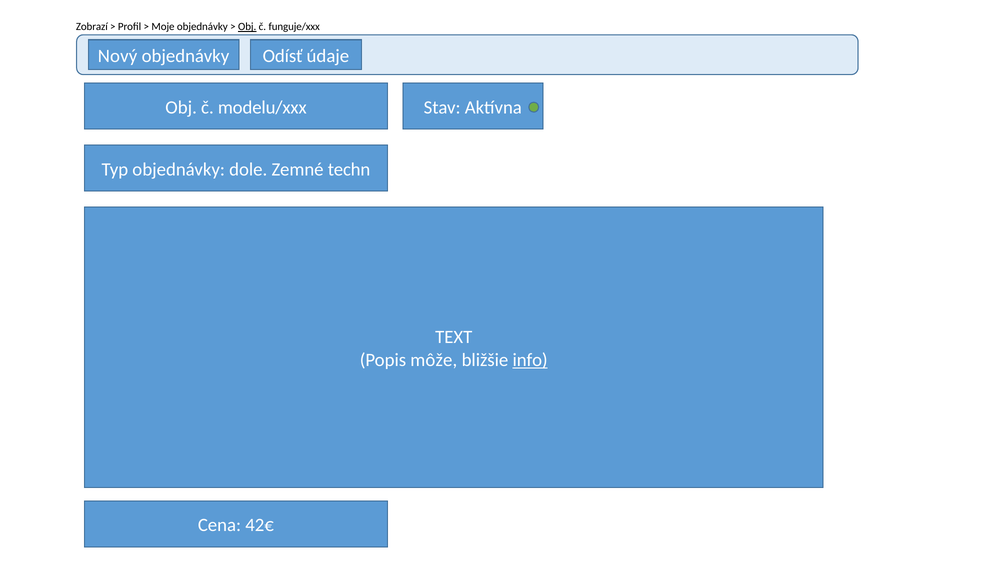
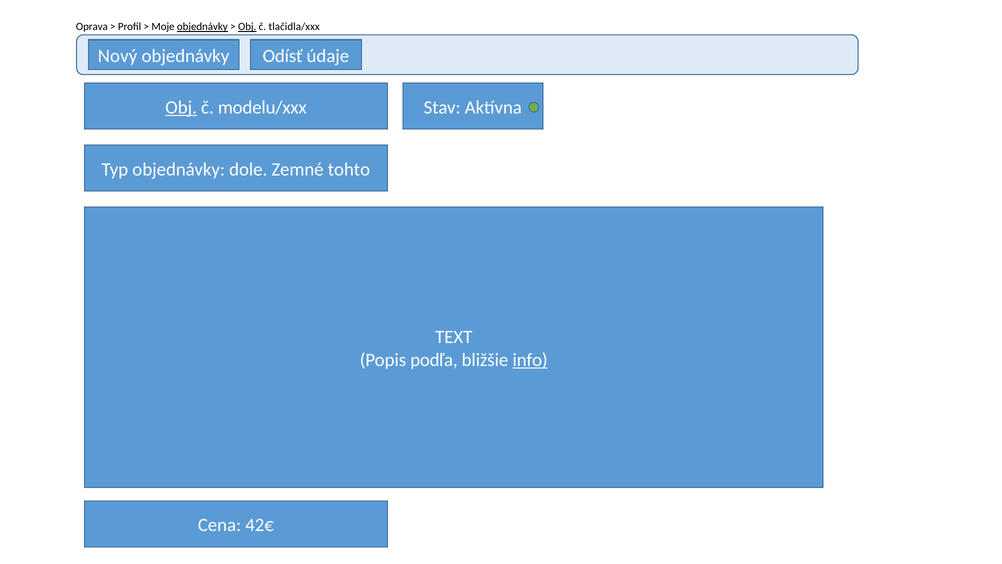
Zobrazí: Zobrazí -> Oprava
objednávky at (202, 27) underline: none -> present
funguje/xxx: funguje/xxx -> tlačidla/xxx
Obj at (181, 107) underline: none -> present
techn: techn -> tohto
môže: môže -> podľa
